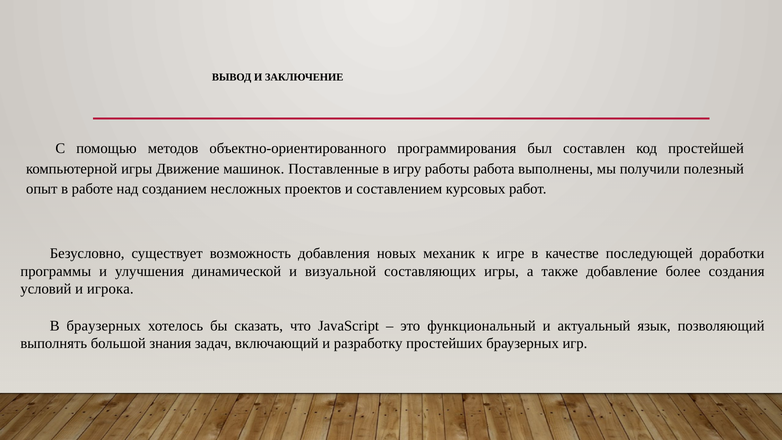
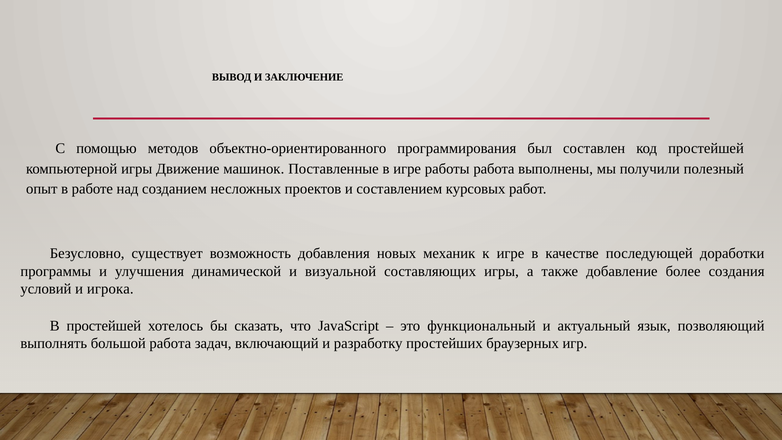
в игру: игру -> игре
В браузерных: браузерных -> простейшей
большой знания: знания -> работа
